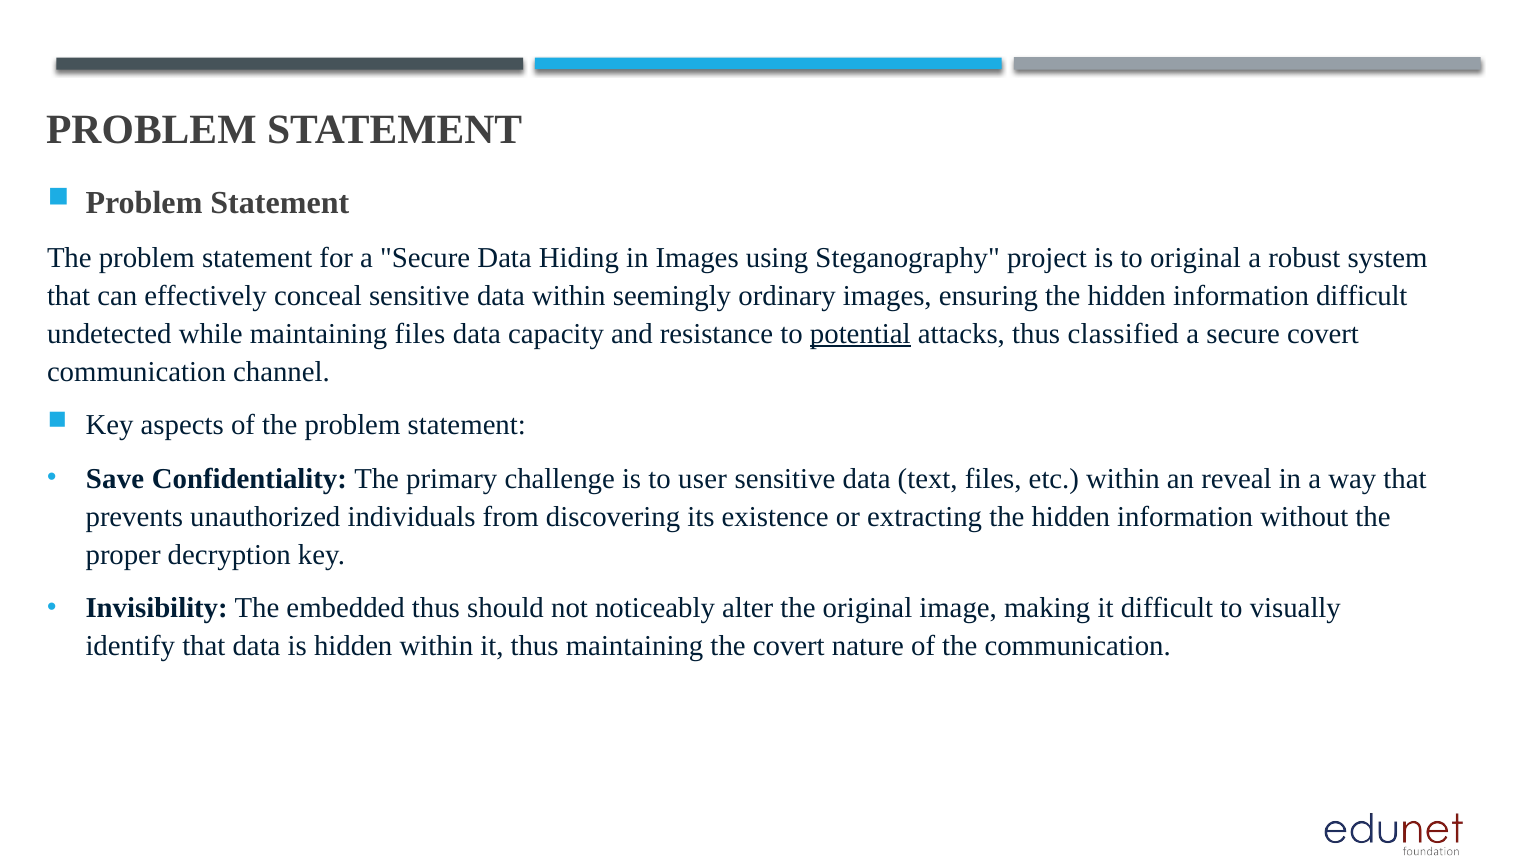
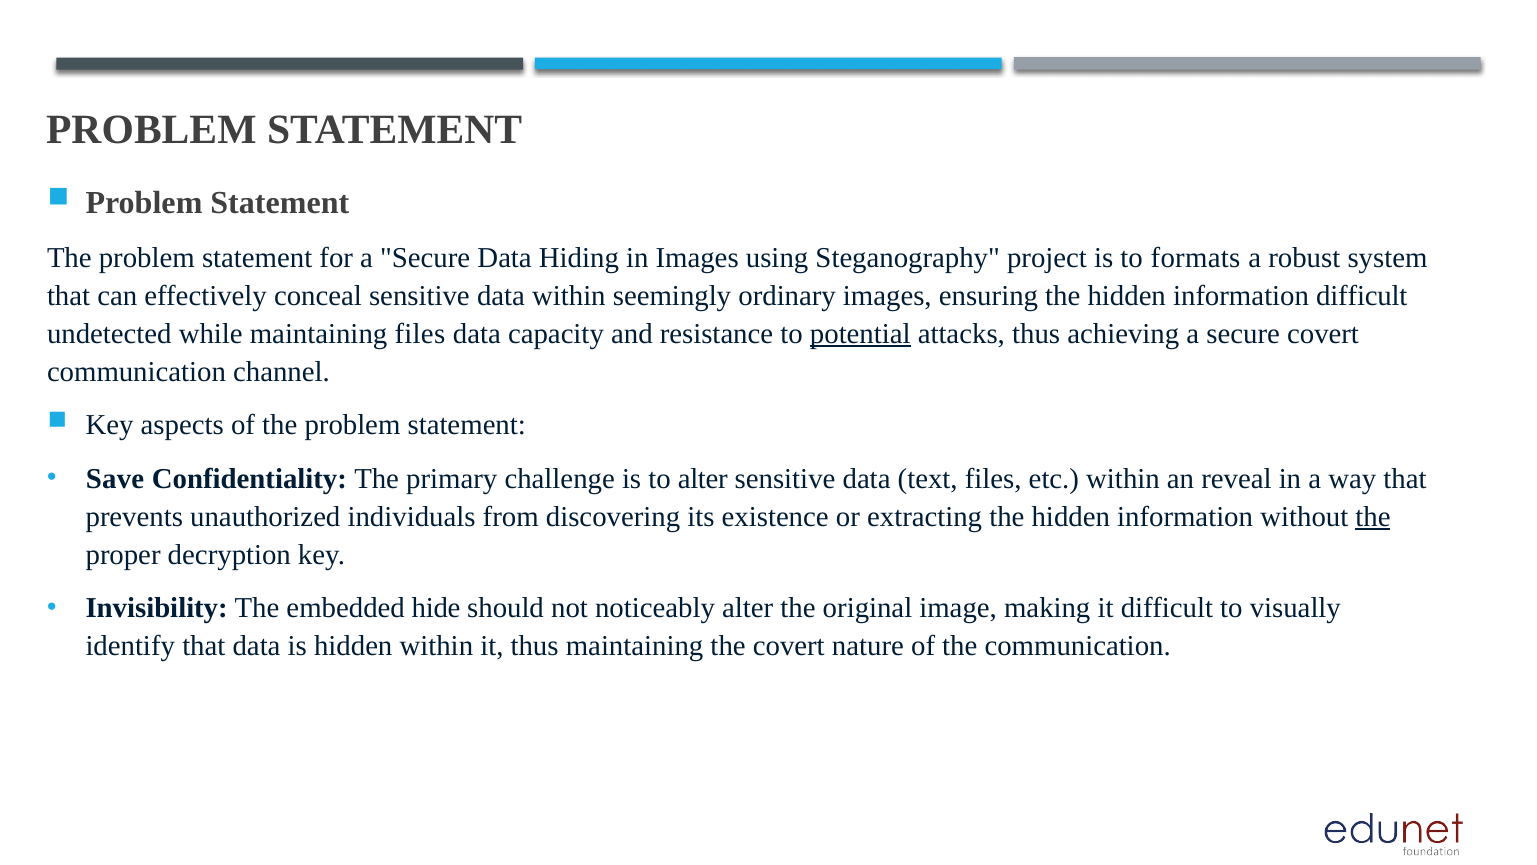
to original: original -> formats
classified: classified -> achieving
to user: user -> alter
the at (1373, 516) underline: none -> present
embedded thus: thus -> hide
